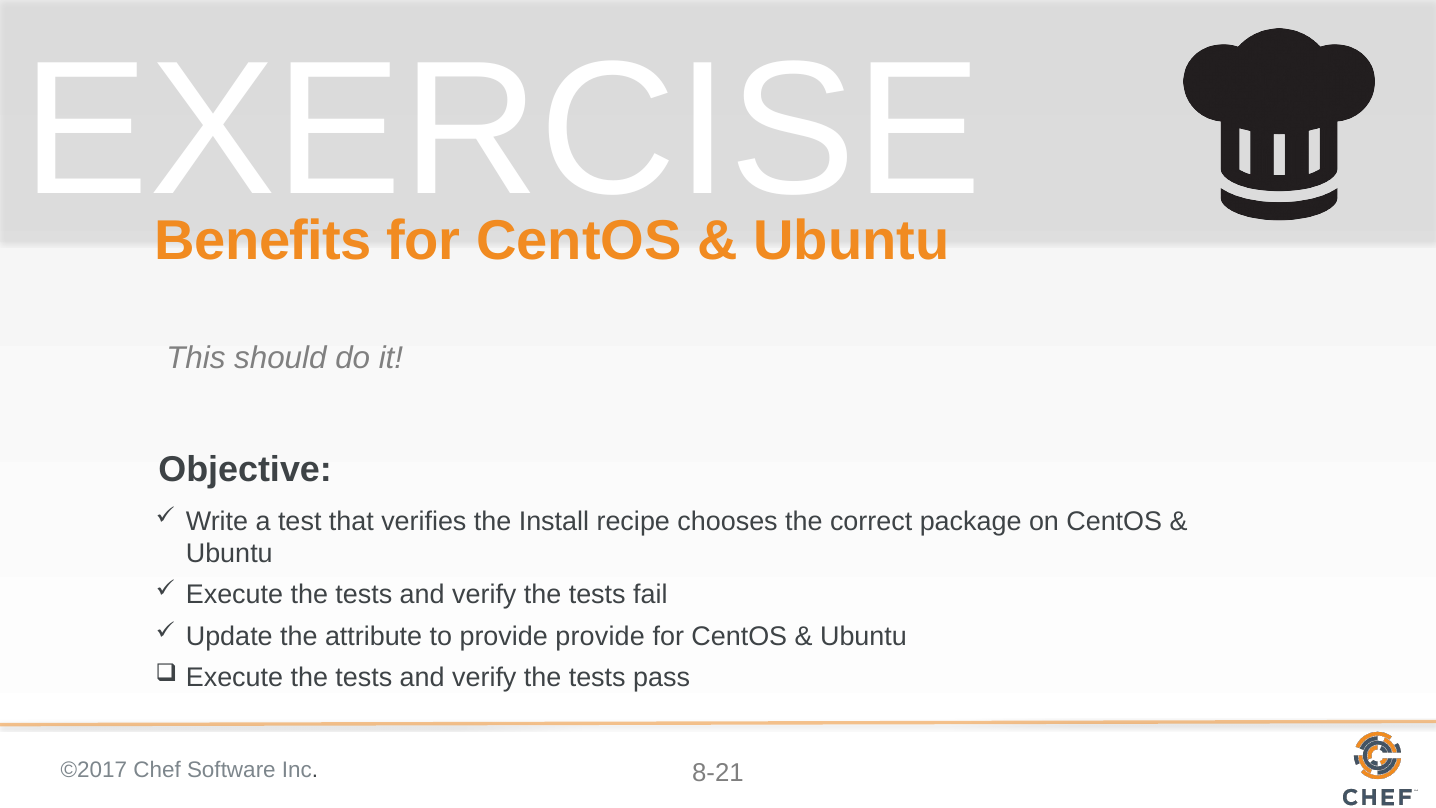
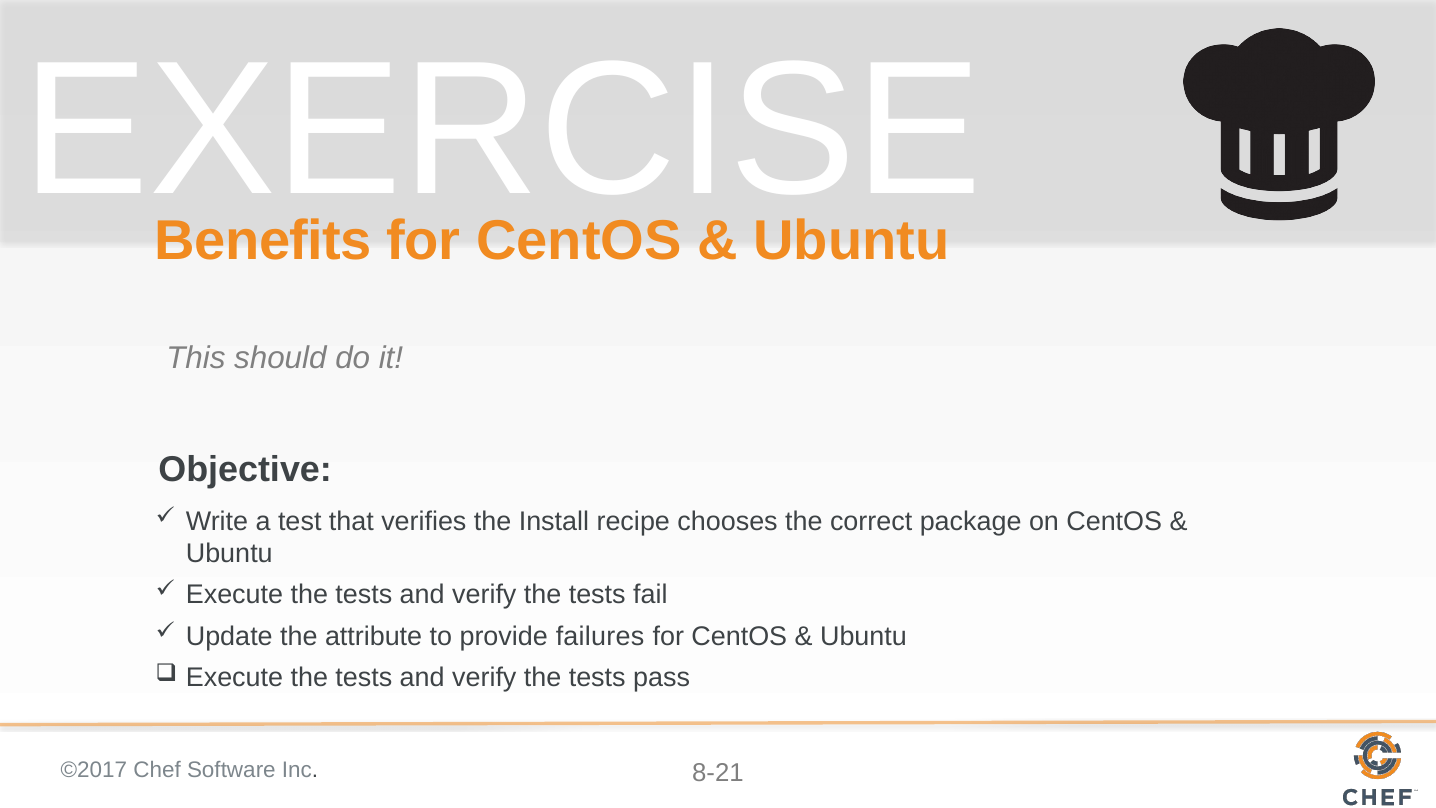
provide provide: provide -> failures
